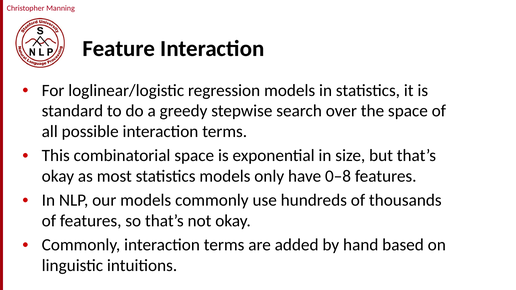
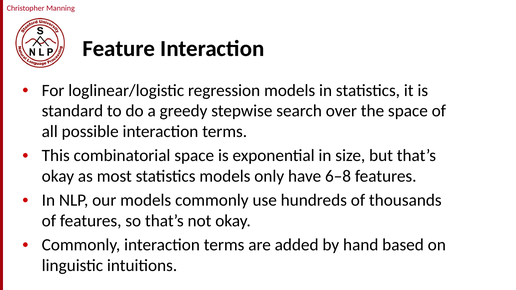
0–8: 0–8 -> 6–8
